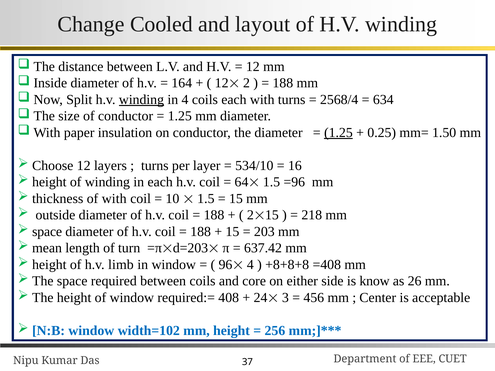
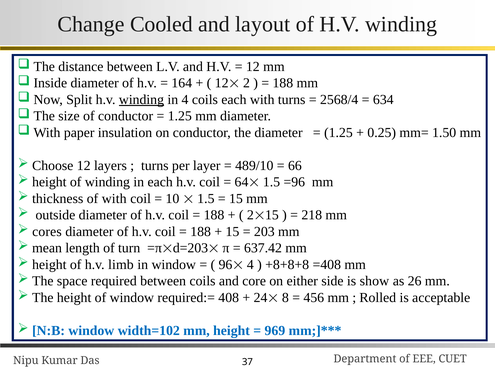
1.25 at (338, 133) underline: present -> none
534/10: 534/10 -> 489/10
16: 16 -> 66
space at (47, 232): space -> cores
know: know -> show
3: 3 -> 8
Center: Center -> Rolled
256: 256 -> 969
